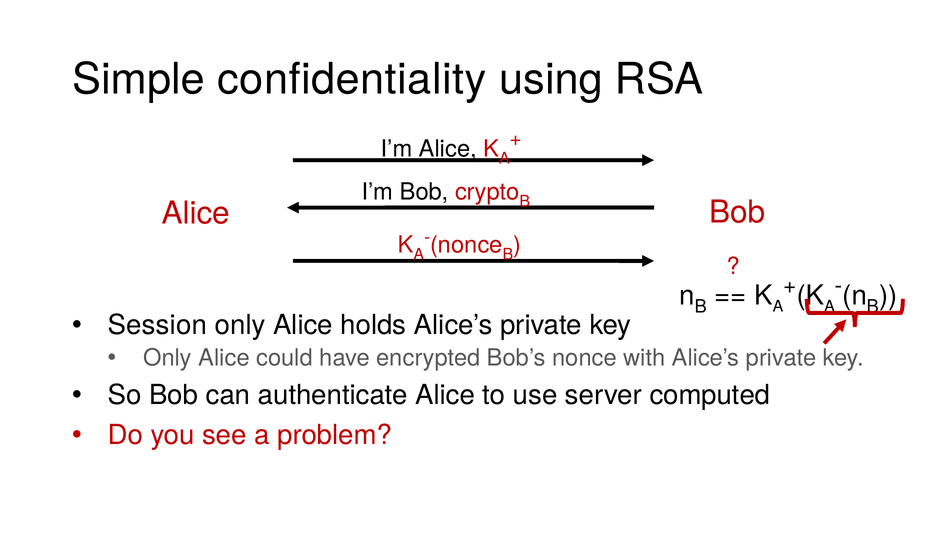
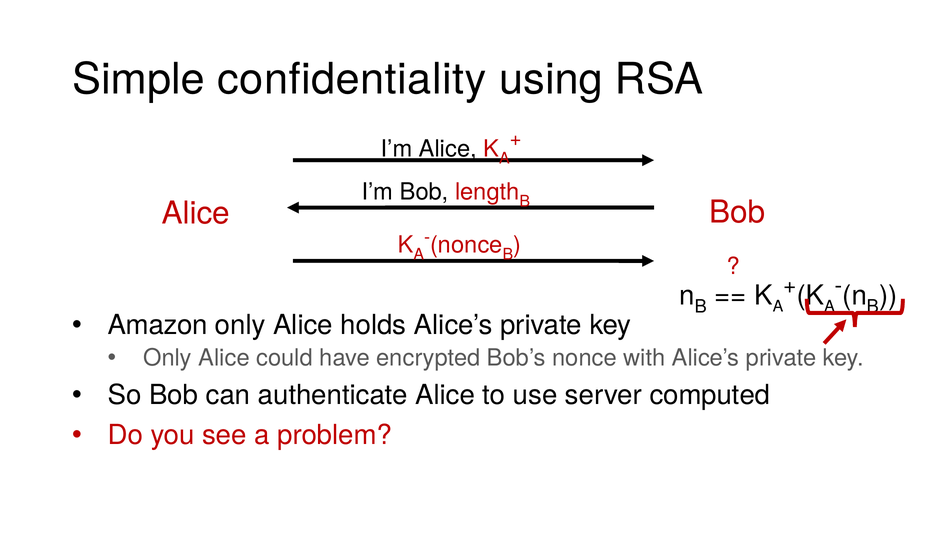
crypto: crypto -> length
Session: Session -> Amazon
